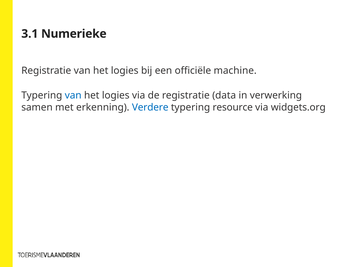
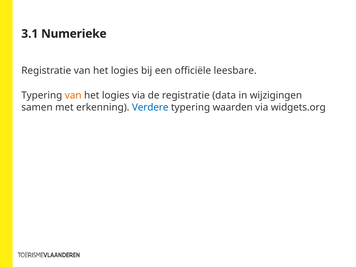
machine: machine -> leesbare
van at (73, 95) colour: blue -> orange
verwerking: verwerking -> wijzigingen
resource: resource -> waarden
